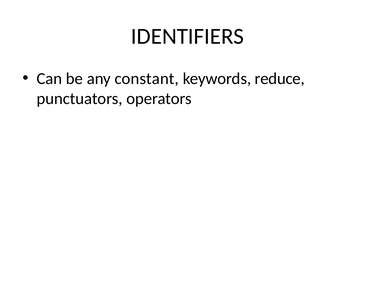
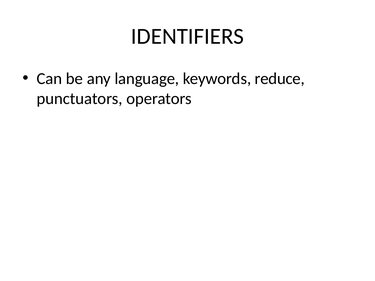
constant: constant -> language
